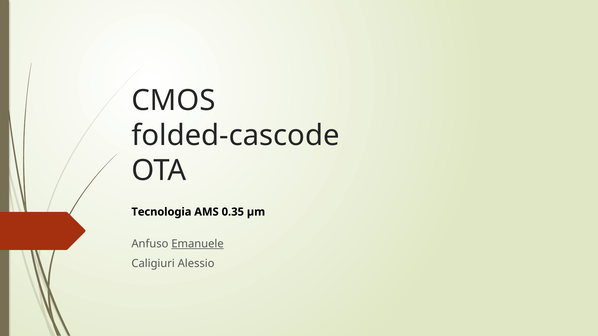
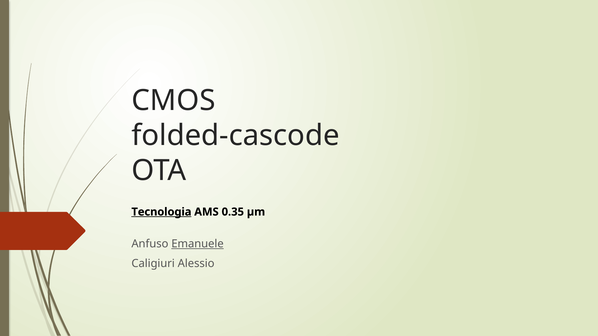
Tecnologia underline: none -> present
